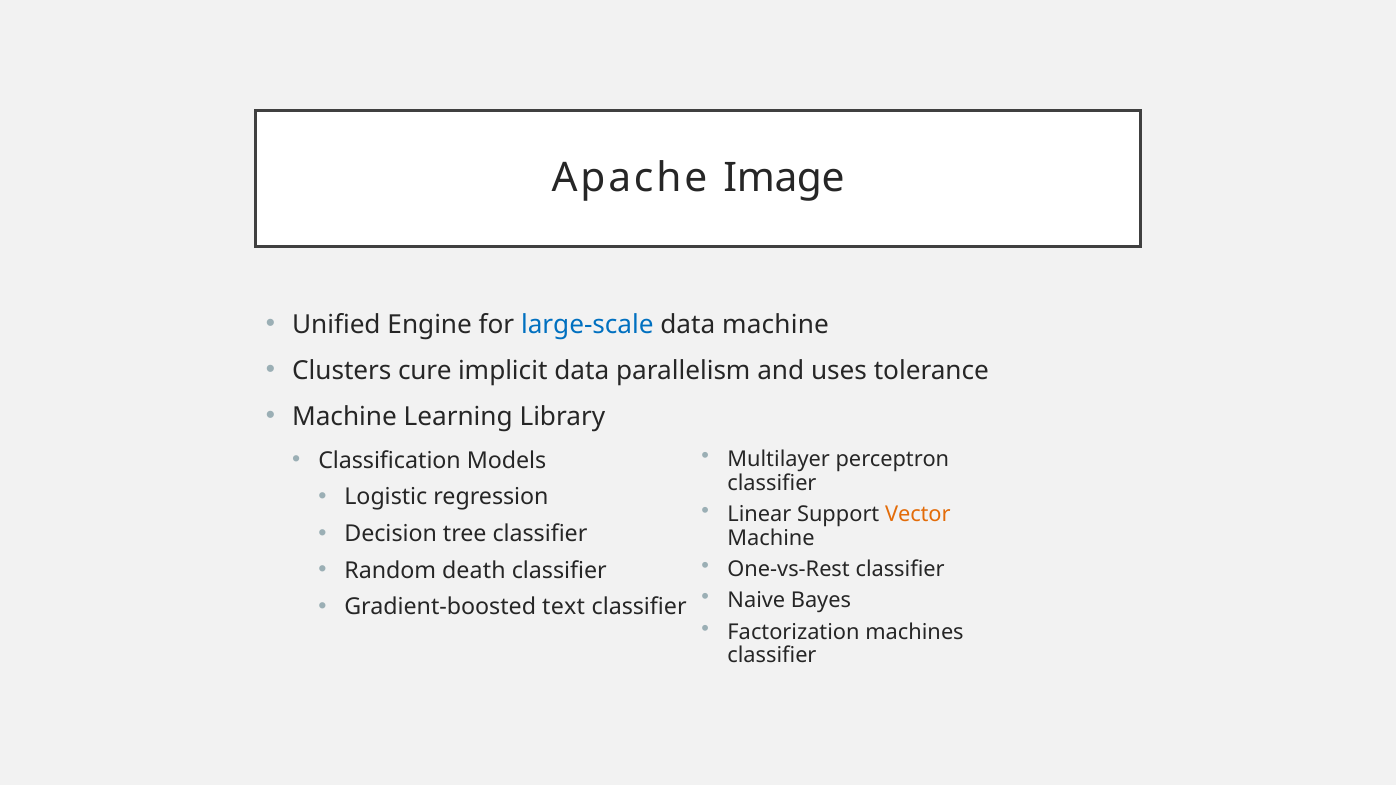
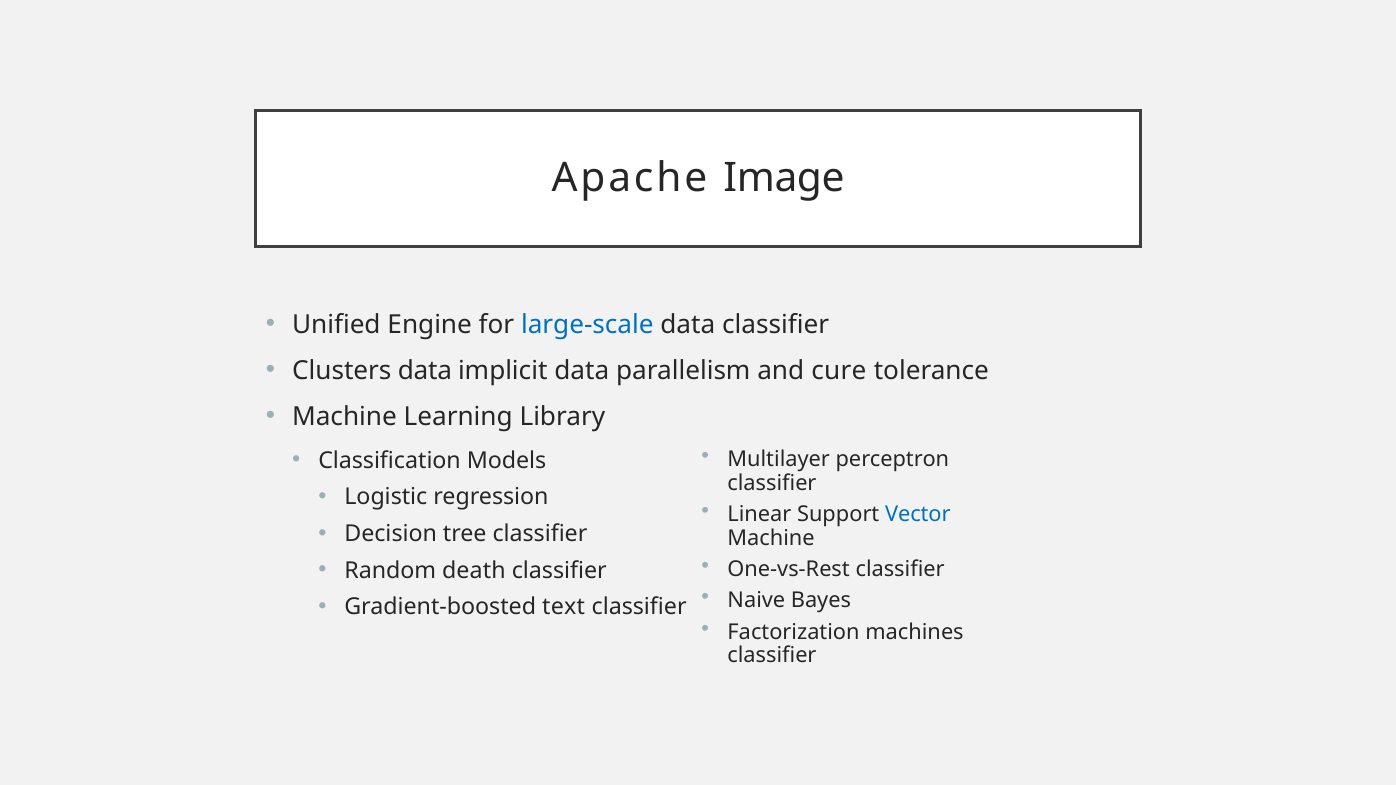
data machine: machine -> classifier
Clusters cure: cure -> data
uses: uses -> cure
Vector colour: orange -> blue
